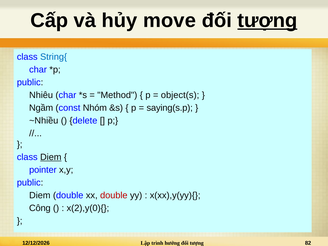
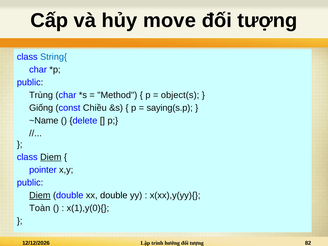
tượng at (267, 21) underline: present -> none
Nhiêu: Nhiêu -> Trùng
Ngầm: Ngầm -> Giống
Nhóm: Nhóm -> Chiều
~Nhiều: ~Nhiều -> ~Name
Diem at (40, 195) underline: none -> present
double at (114, 195) colour: red -> black
Công: Công -> Toàn
x(2),y(0){: x(2),y(0){ -> x(1),y(0){
